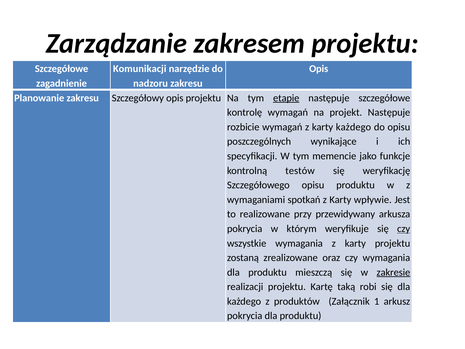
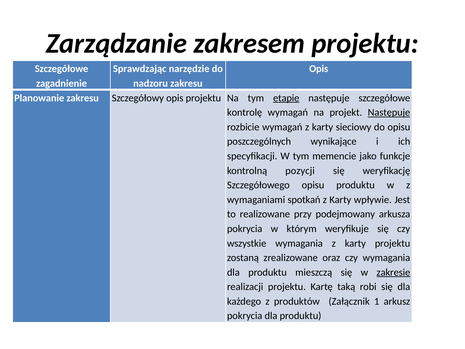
Komunikacji: Komunikacji -> Sprawdzając
Następuje at (389, 112) underline: none -> present
karty każdego: każdego -> sieciowy
testów: testów -> pozycji
przewidywany: przewidywany -> podejmowany
czy at (404, 229) underline: present -> none
